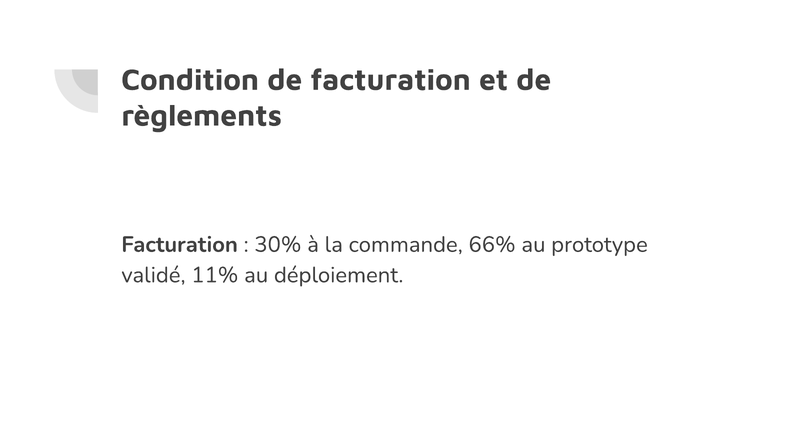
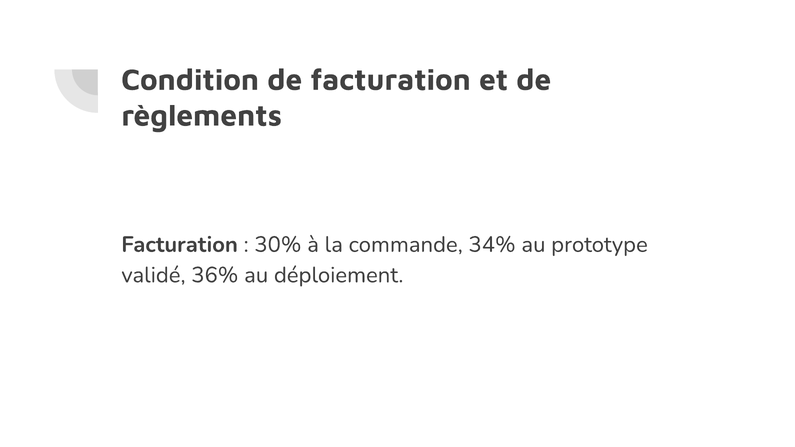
66%: 66% -> 34%
11%: 11% -> 36%
